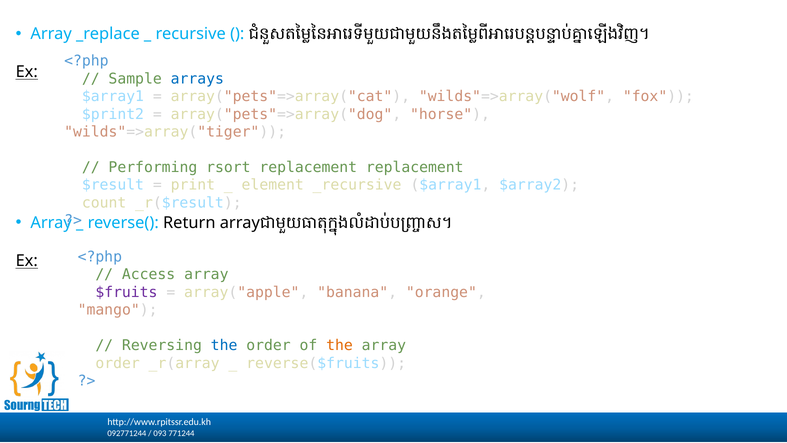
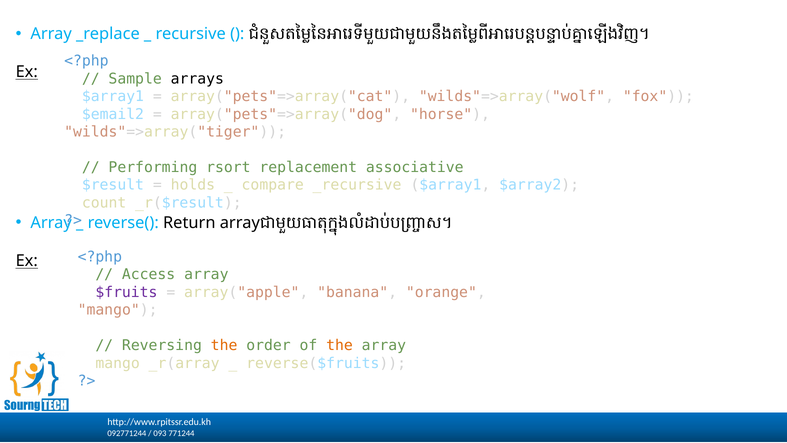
arrays colour: blue -> black
$print2: $print2 -> $email2
replacement replacement: replacement -> associative
print: print -> holds
element: element -> compare
the at (224, 345) colour: blue -> orange
order at (118, 363): order -> mango
